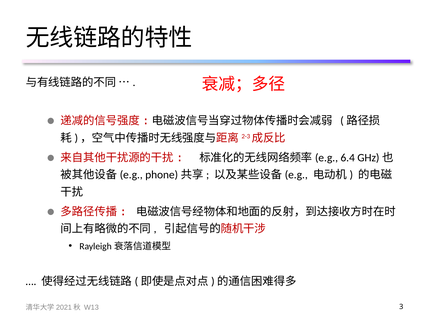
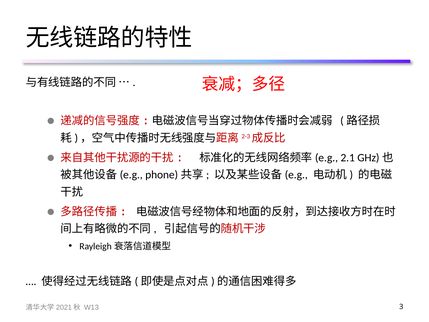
6.4: 6.4 -> 2.1
